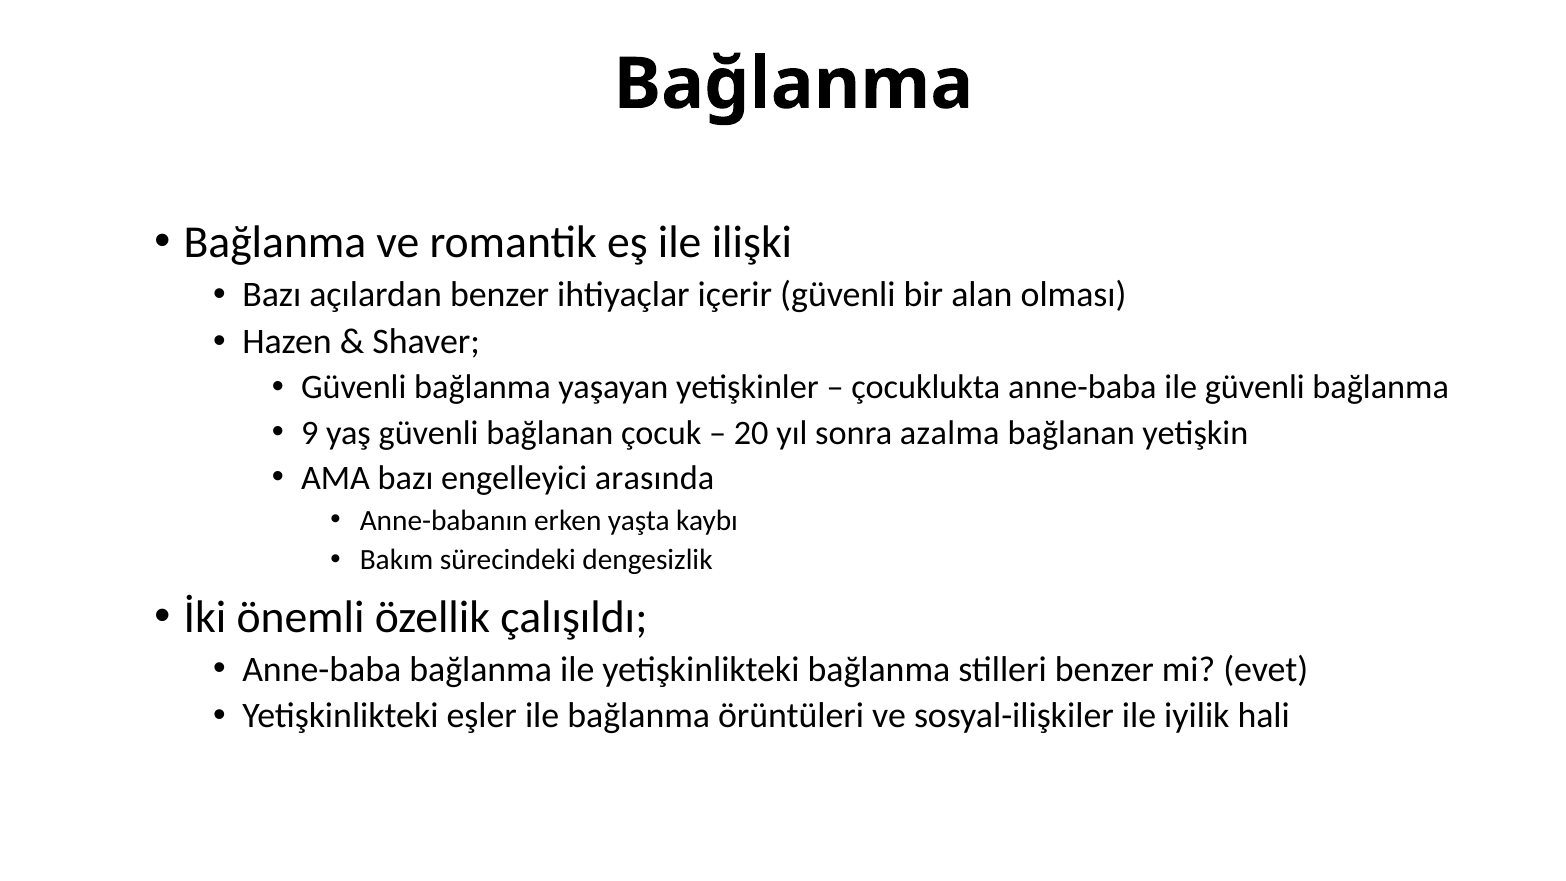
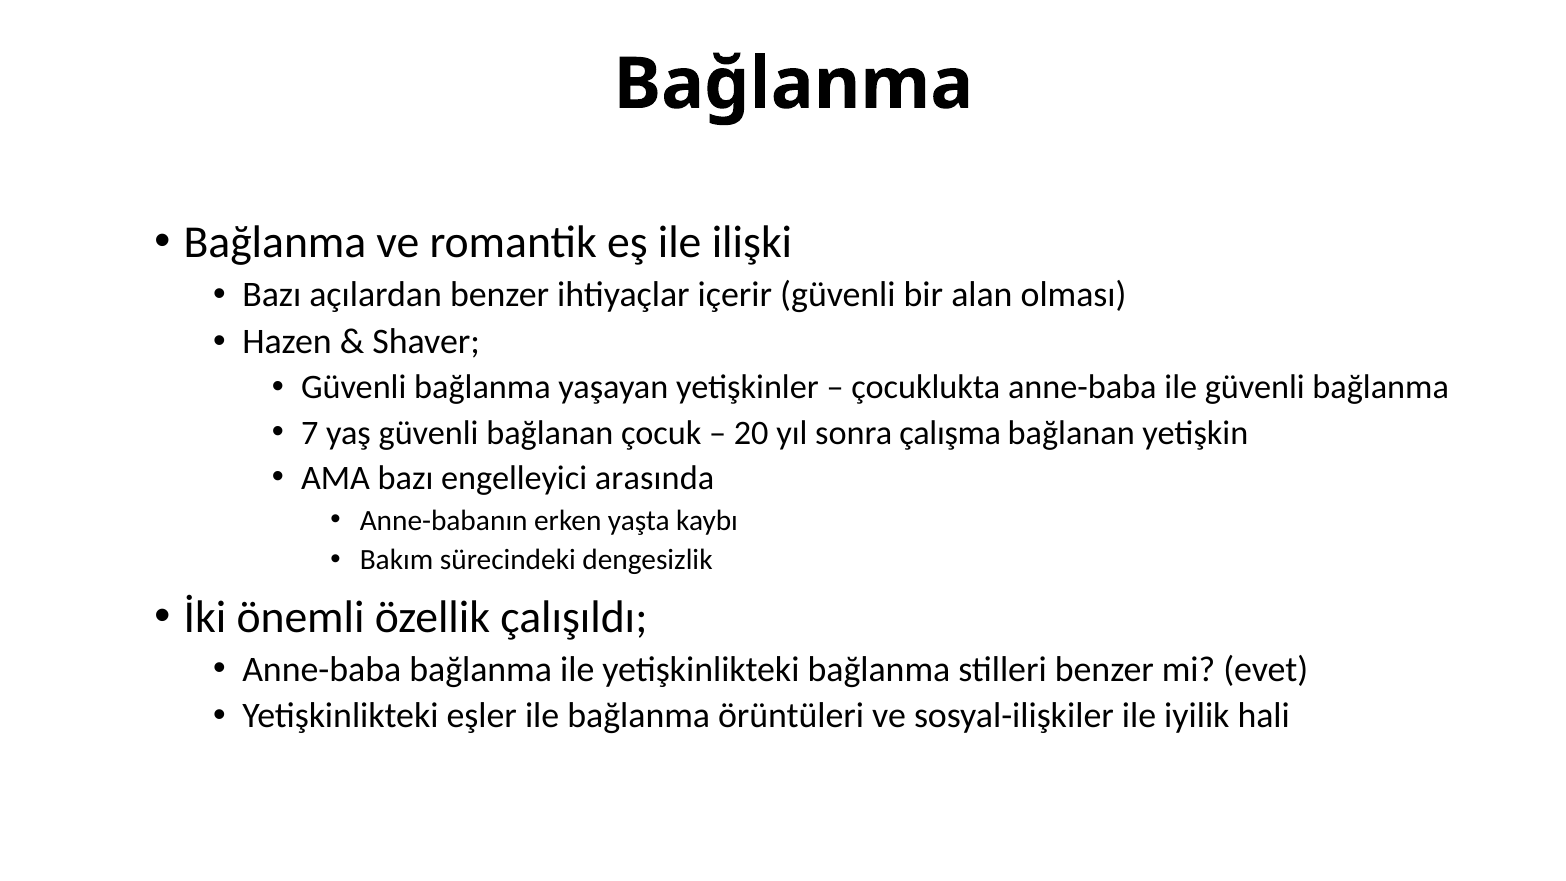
9: 9 -> 7
azalma: azalma -> çalışma
